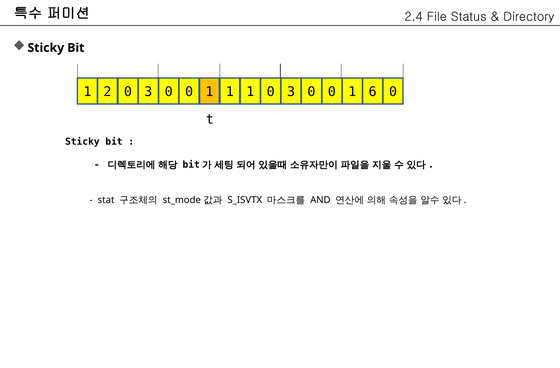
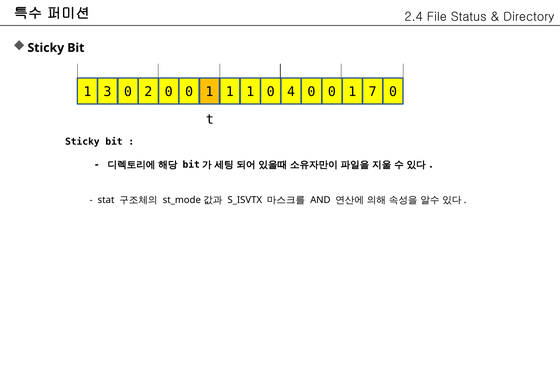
2: 2 -> 3
3 at (148, 92): 3 -> 2
1 0 3: 3 -> 4
6: 6 -> 7
